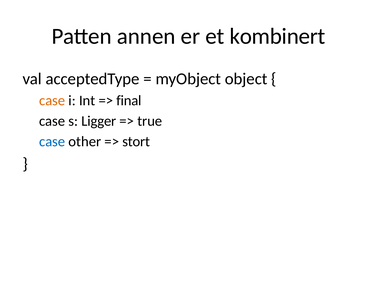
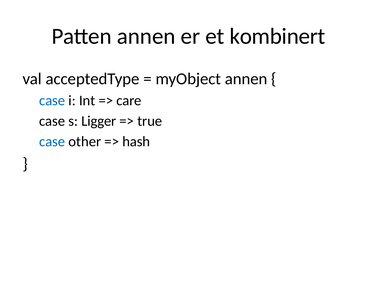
myObject object: object -> annen
case at (52, 101) colour: orange -> blue
final: final -> care
stort: stort -> hash
